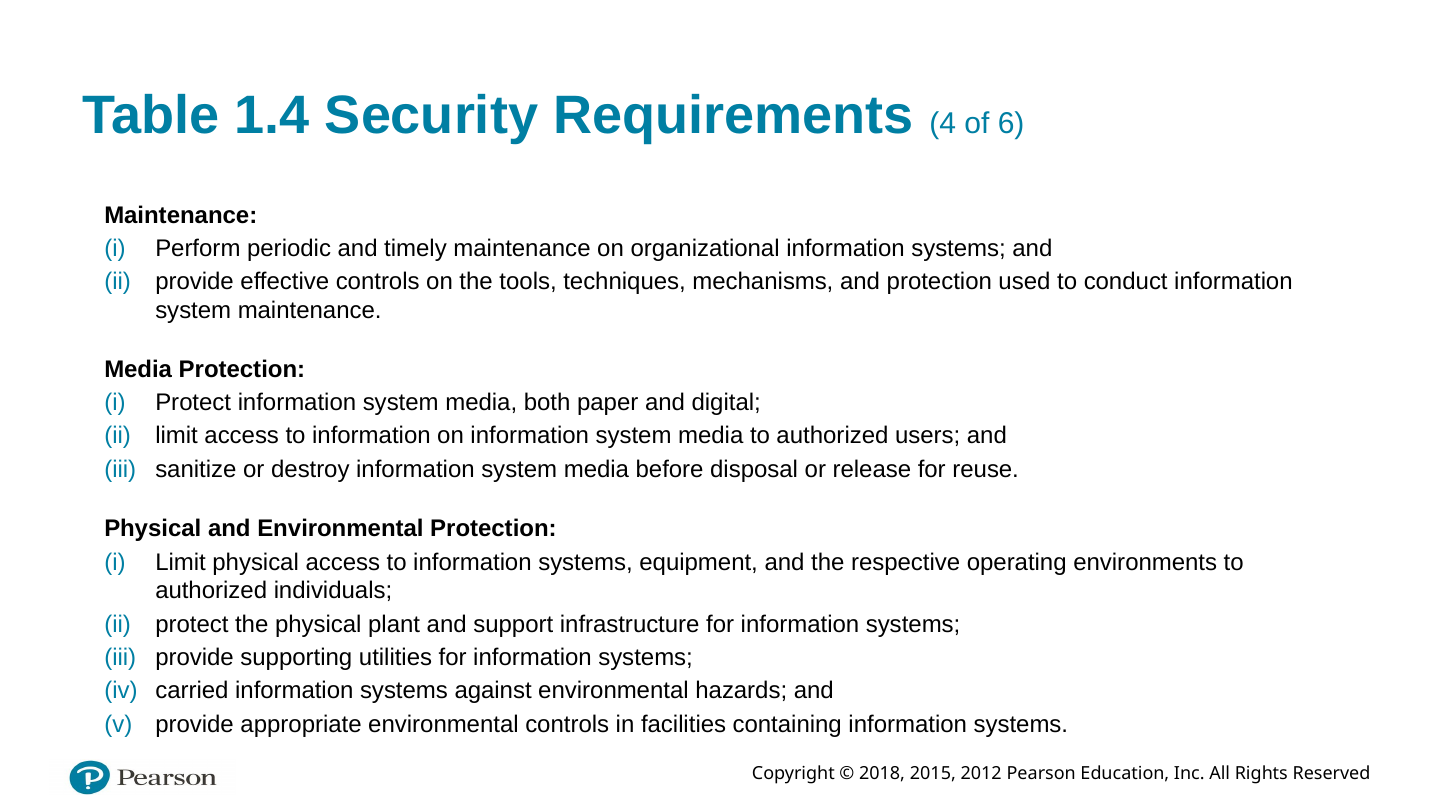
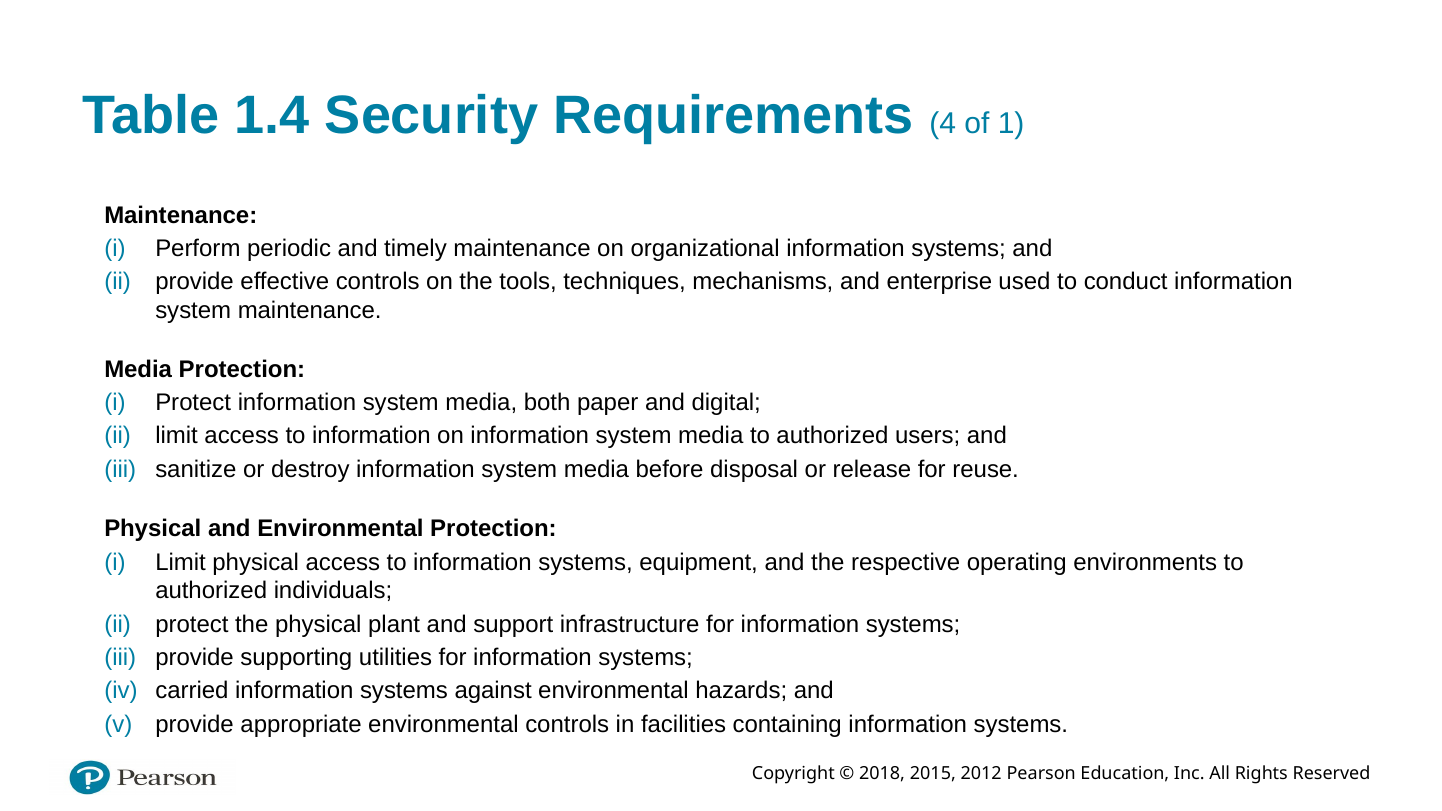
6: 6 -> 1
and protection: protection -> enterprise
